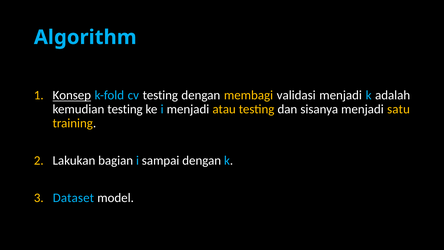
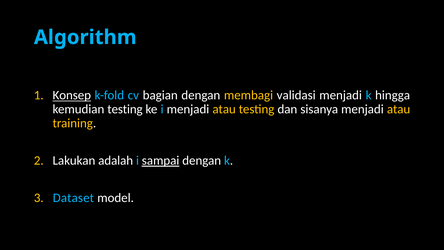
cv testing: testing -> bagian
adalah: adalah -> hingga
sisanya menjadi satu: satu -> atau
bagian: bagian -> adalah
sampai underline: none -> present
